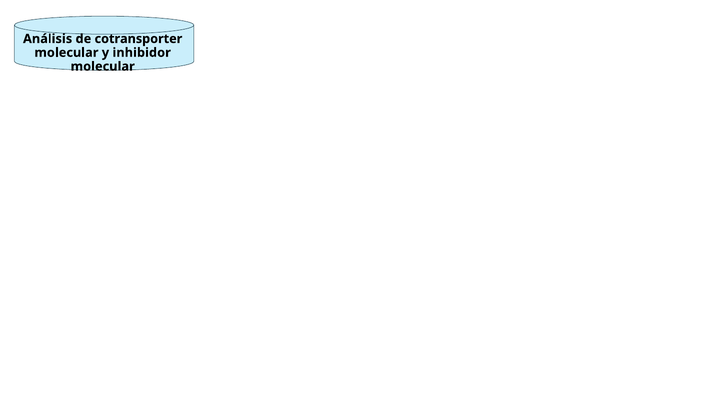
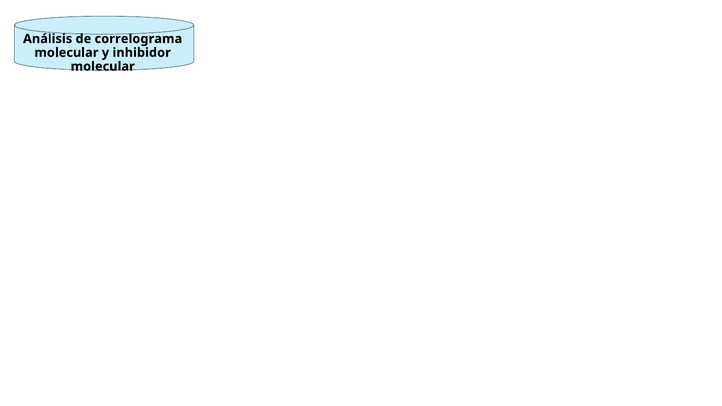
cotransporter: cotransporter -> correlograma
